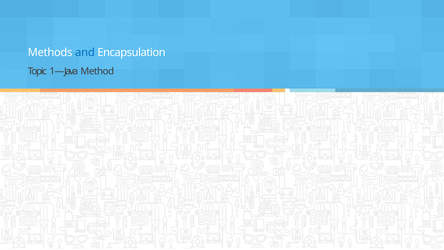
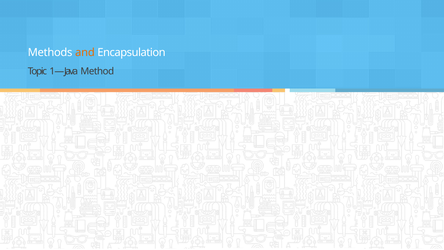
and colour: blue -> orange
